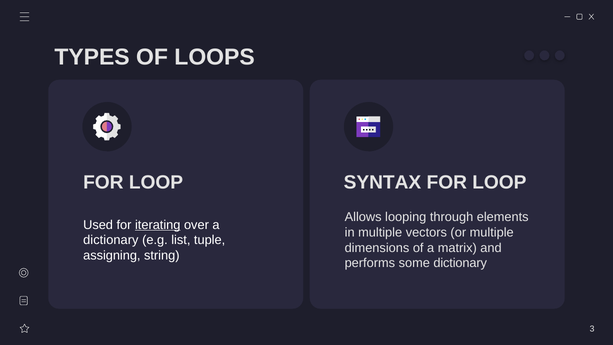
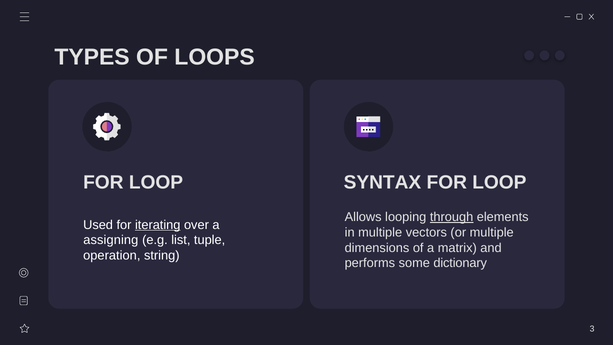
through underline: none -> present
dictionary at (111, 240): dictionary -> assigning
assigning: assigning -> operation
